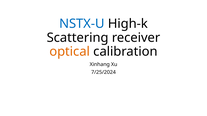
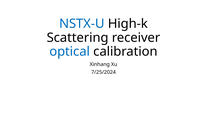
optical colour: orange -> blue
